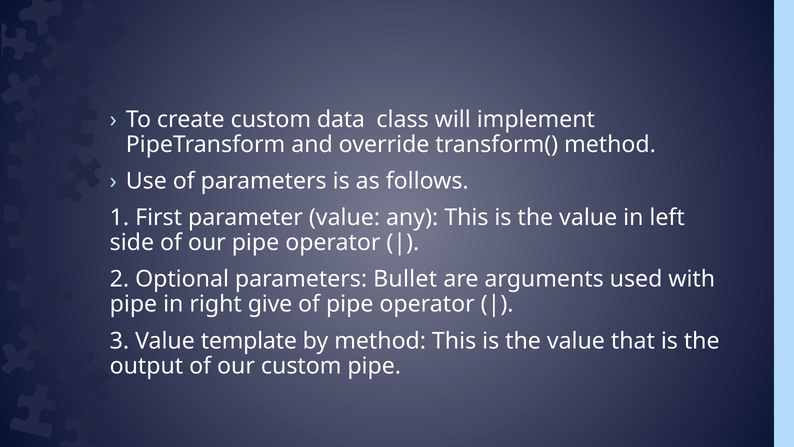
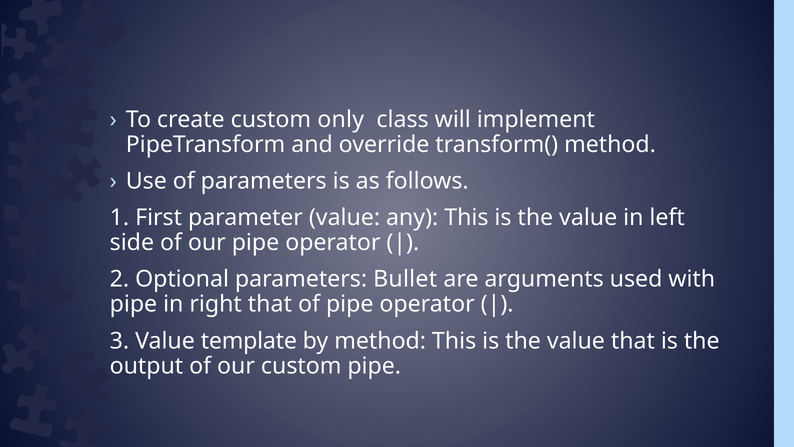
data: data -> only
right give: give -> that
